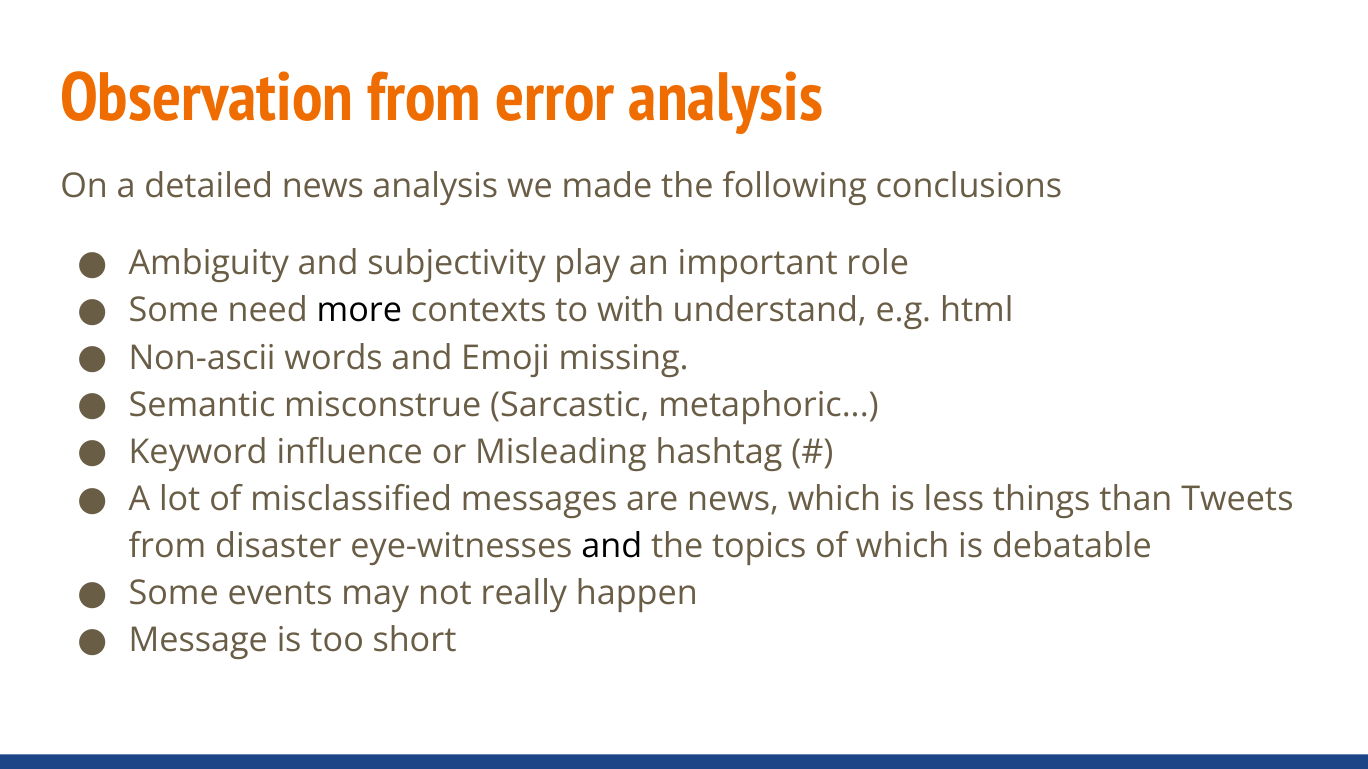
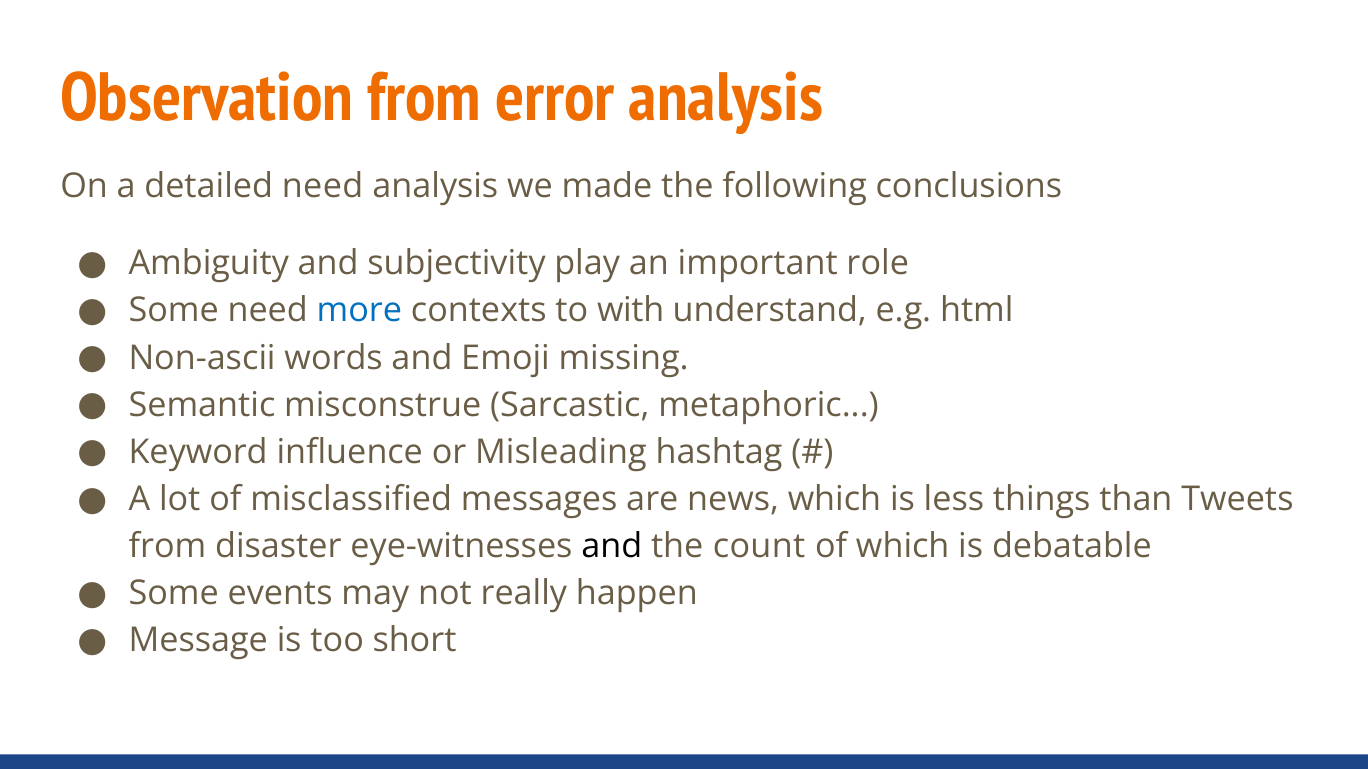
detailed news: news -> need
more colour: black -> blue
topics: topics -> count
